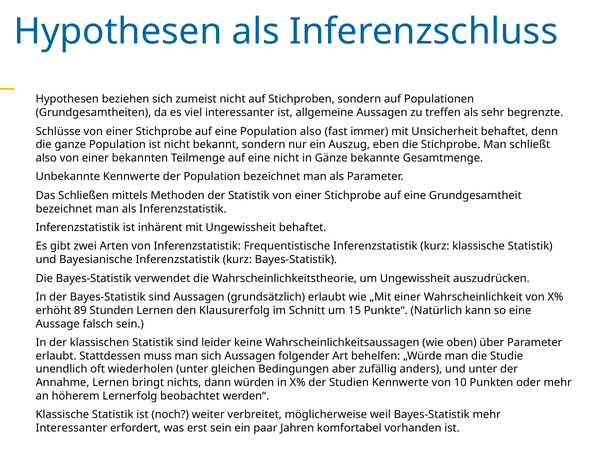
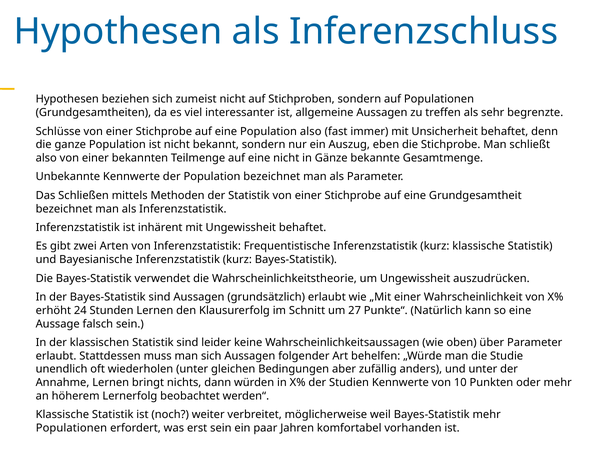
89: 89 -> 24
15: 15 -> 27
Interessanter at (71, 428): Interessanter -> Populationen
